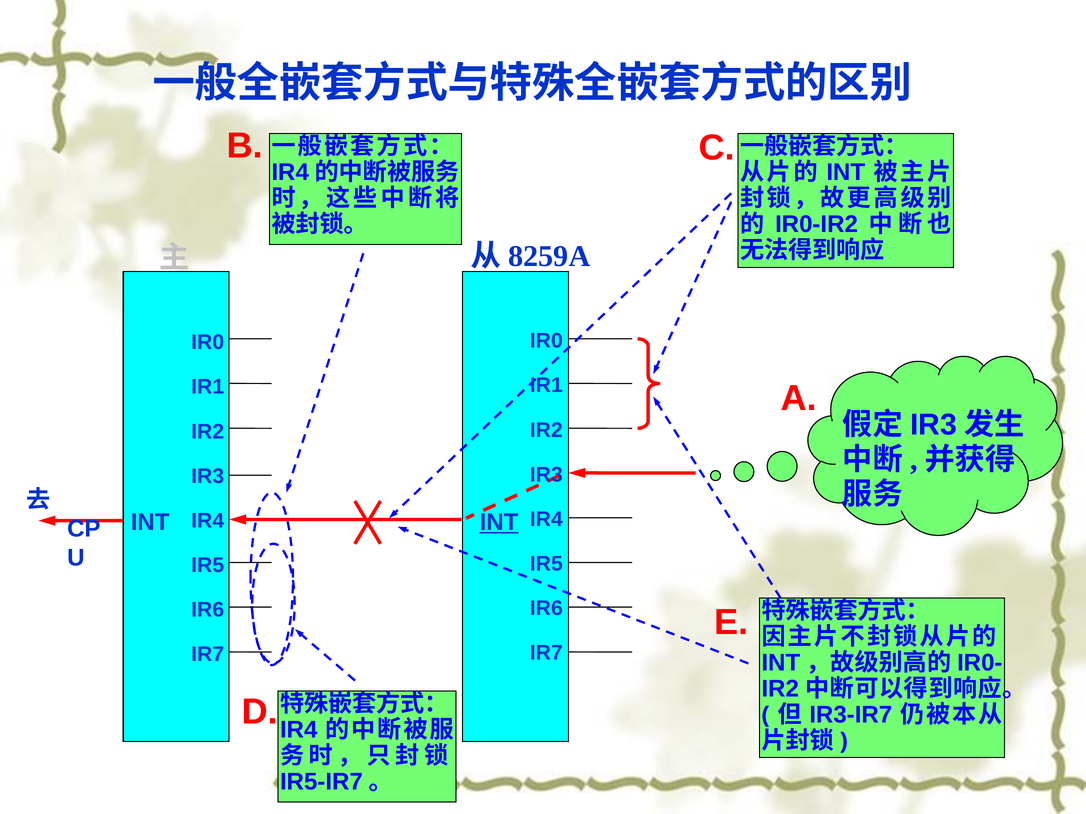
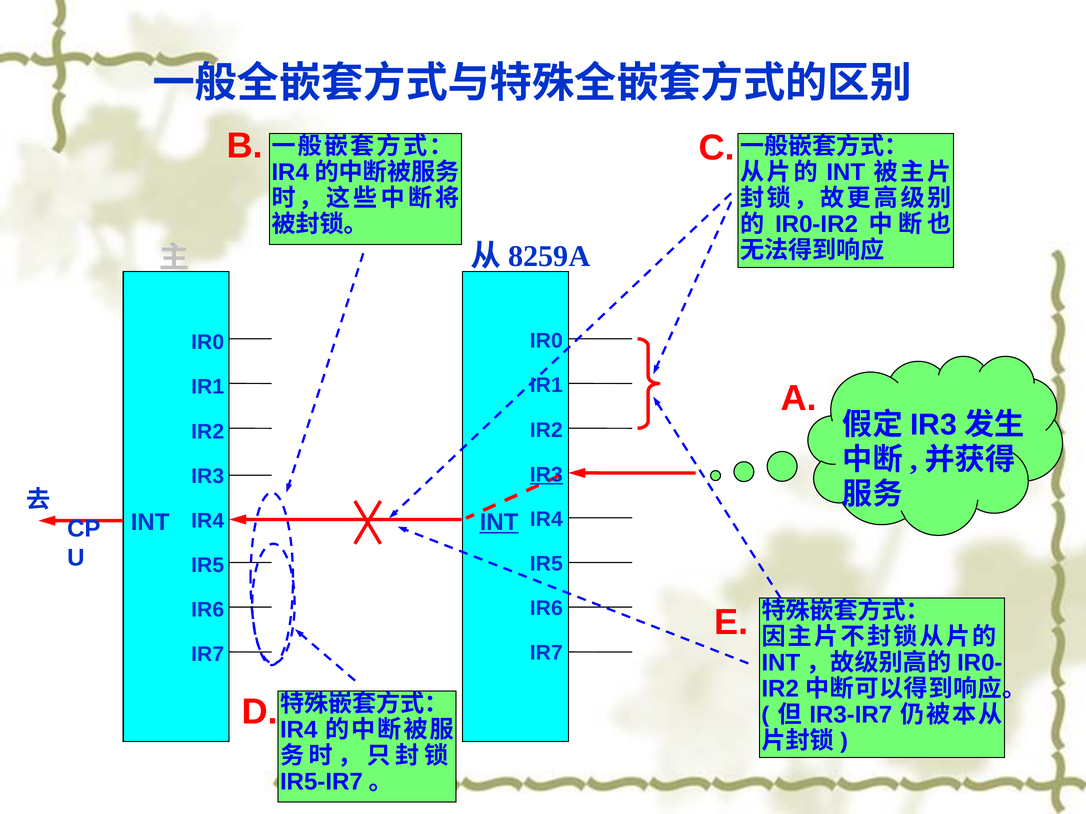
IR3 at (546, 475) underline: none -> present
